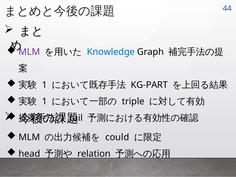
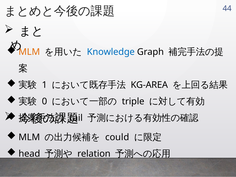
MLM at (29, 52) colour: purple -> orange
KG-PART: KG-PART -> KG-AREA
1 at (45, 101): 1 -> 0
